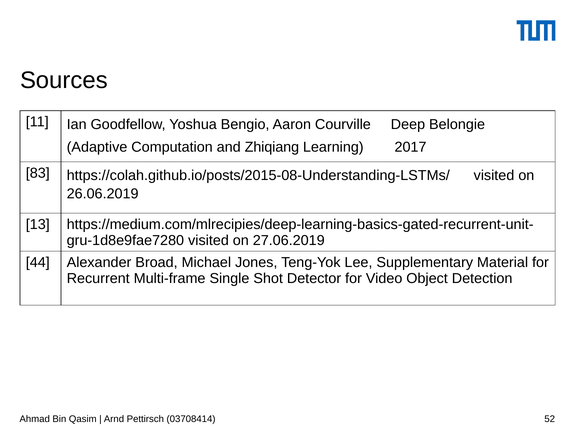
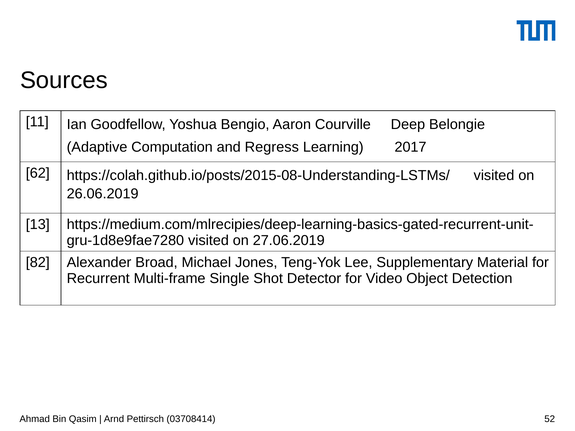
Zhiqiang: Zhiqiang -> Regress
83: 83 -> 62
44: 44 -> 82
